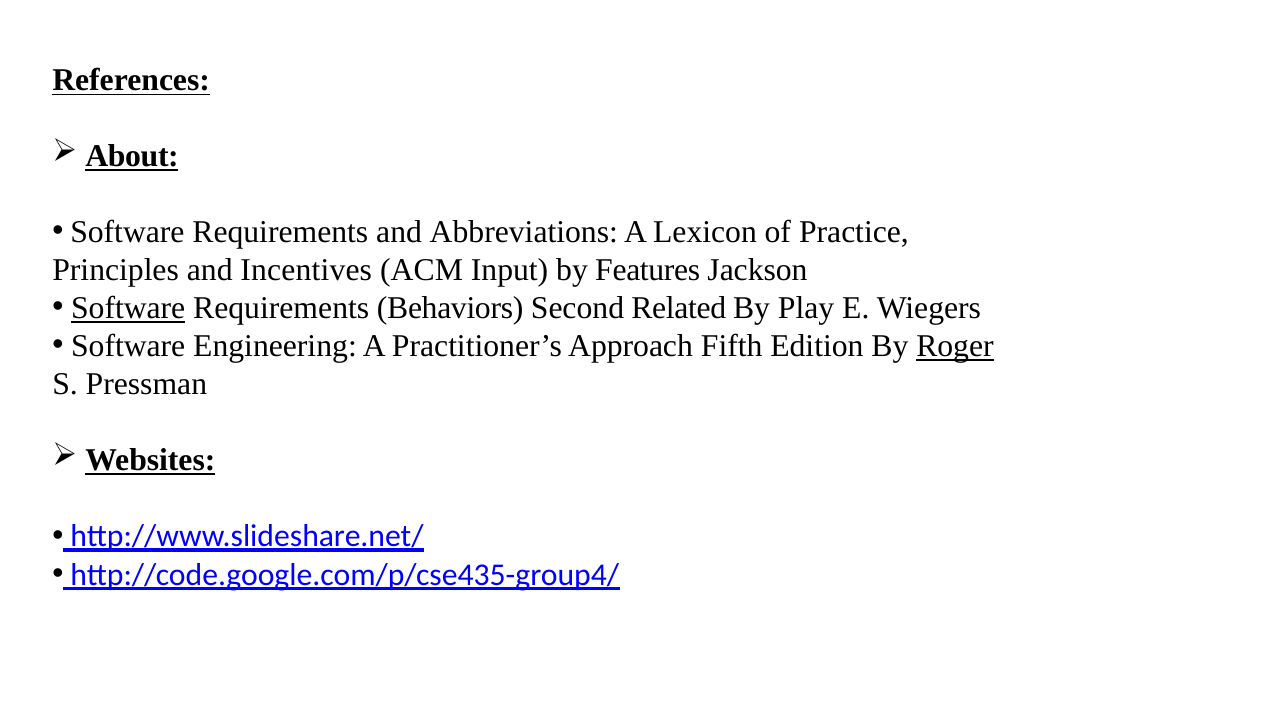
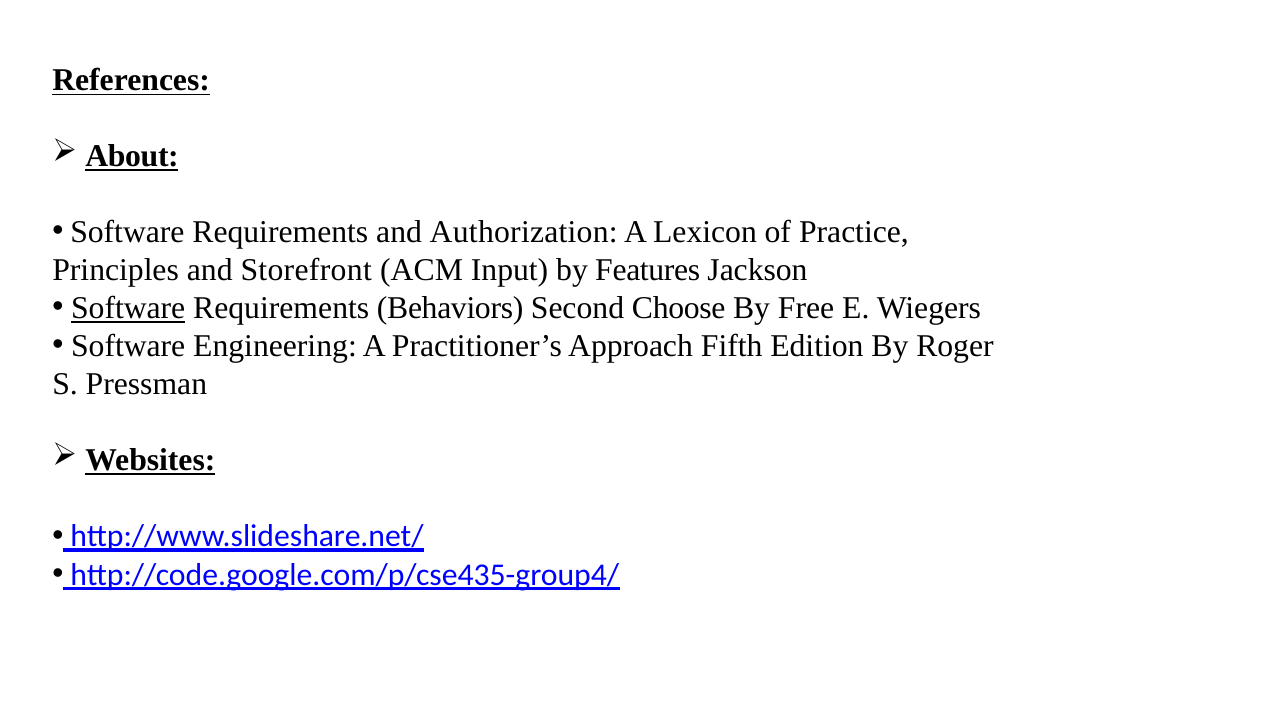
Abbreviations: Abbreviations -> Authorization
Incentives: Incentives -> Storefront
Related: Related -> Choose
Play: Play -> Free
Roger underline: present -> none
